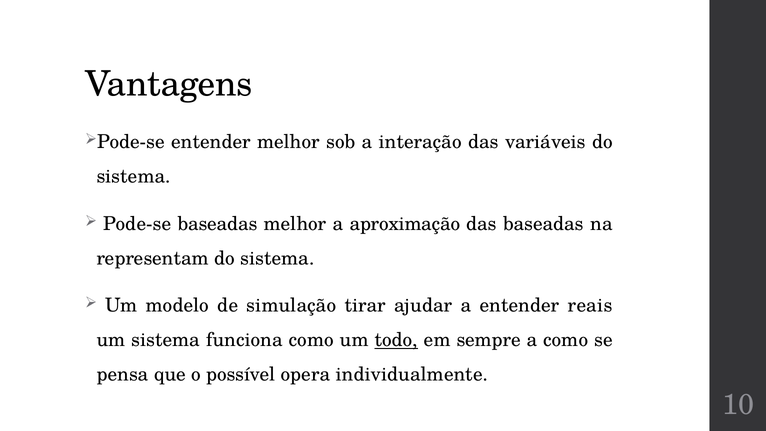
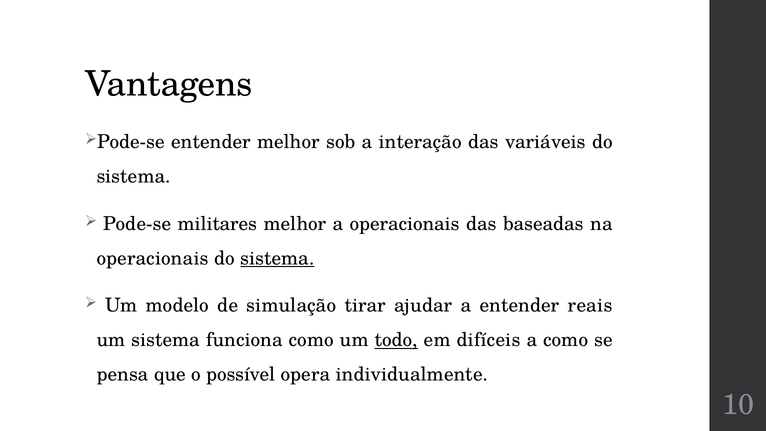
Pode-se baseadas: baseadas -> militares
a aproximação: aproximação -> operacionais
representam at (153, 258): representam -> operacionais
sistema at (277, 258) underline: none -> present
sempre: sempre -> difíceis
